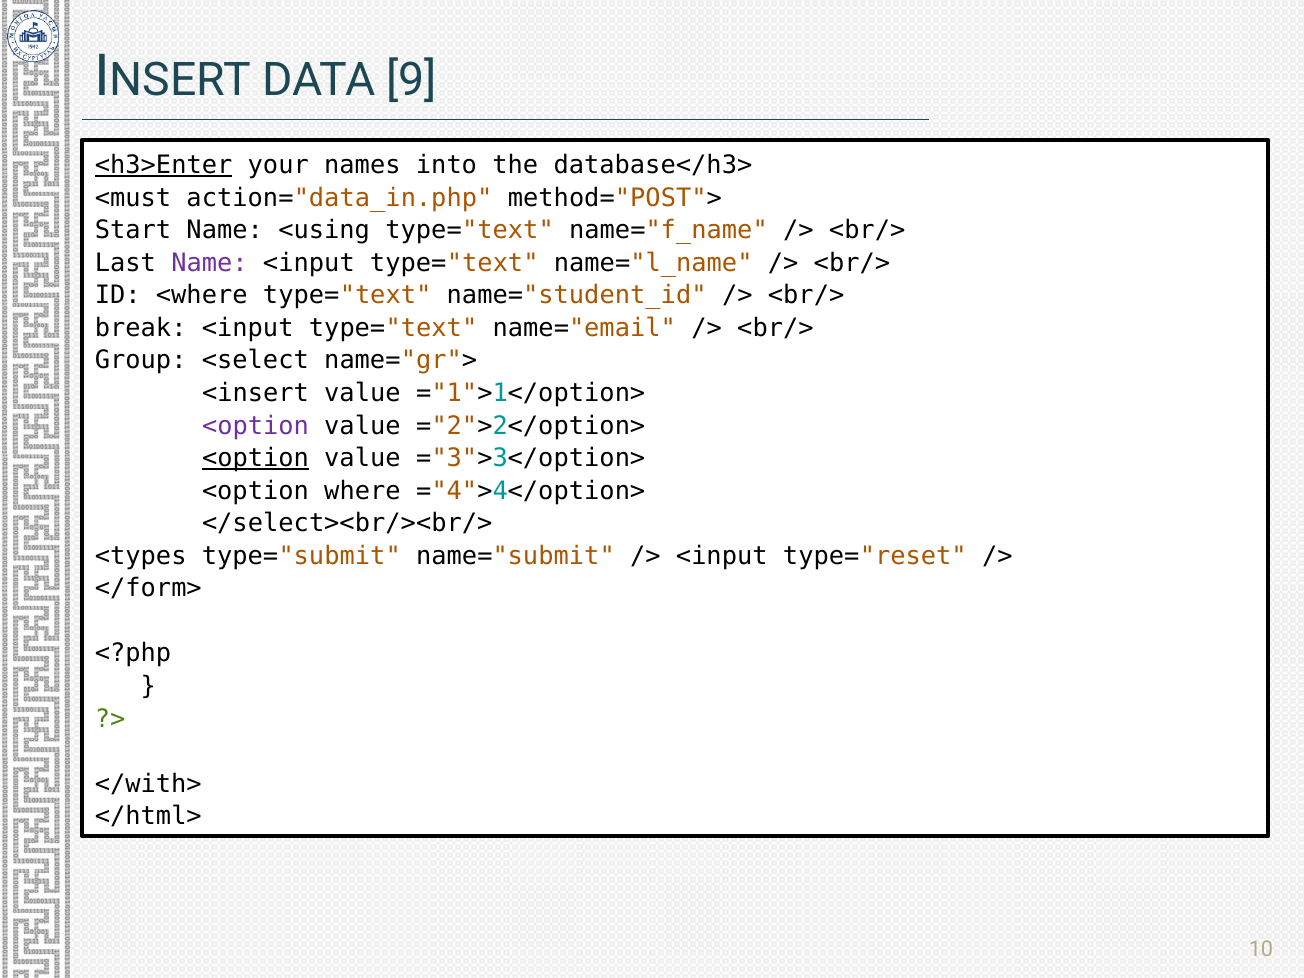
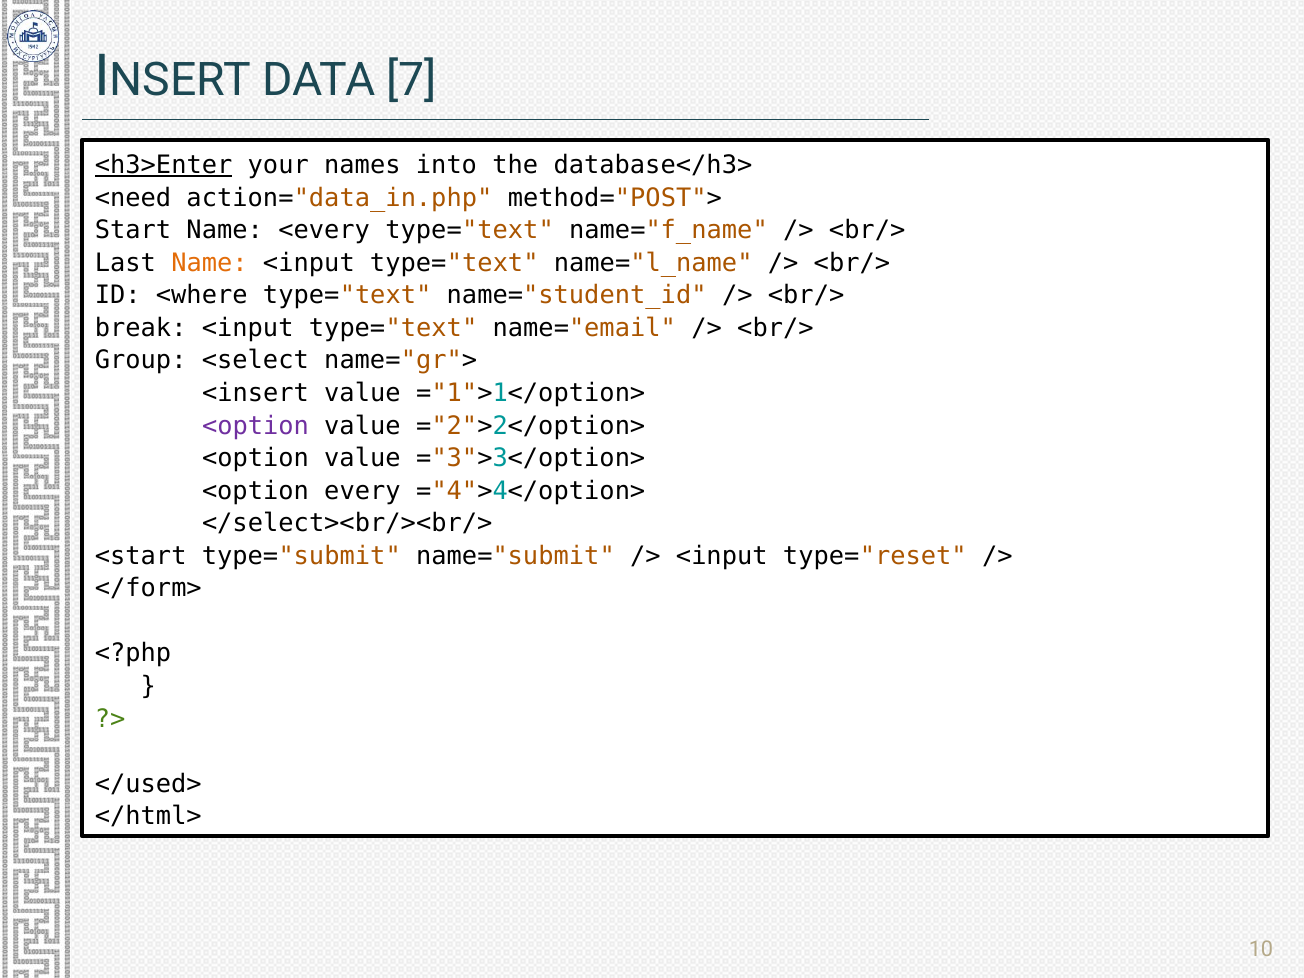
9: 9 -> 7
<must: <must -> <need
<using: <using -> <every
Name at (209, 263) colour: purple -> orange
<option at (255, 458) underline: present -> none
where: where -> every
<types: <types -> <start
</with>: </with> -> </used>
